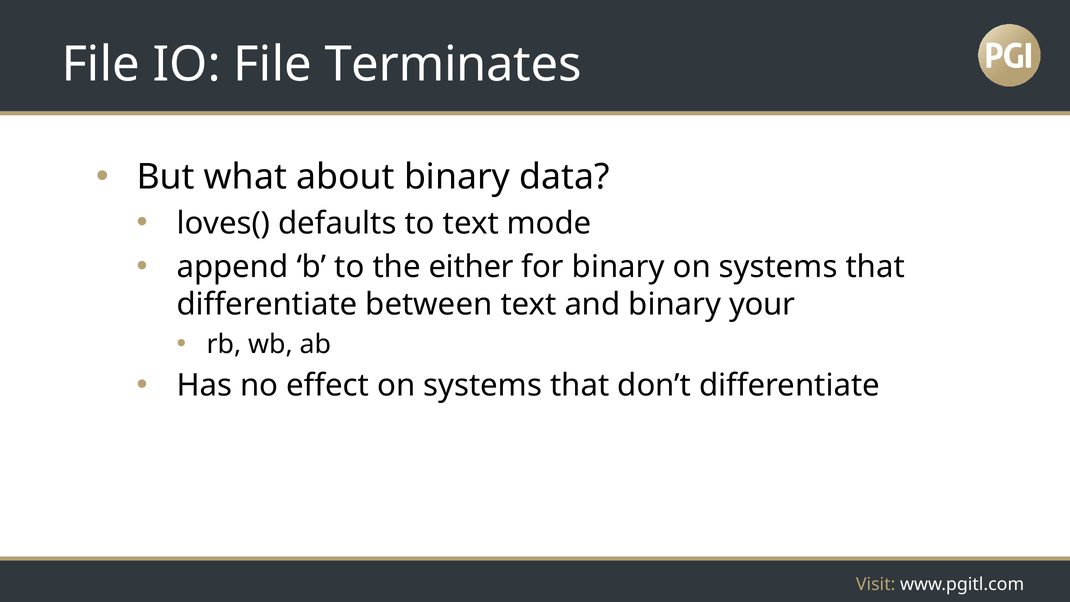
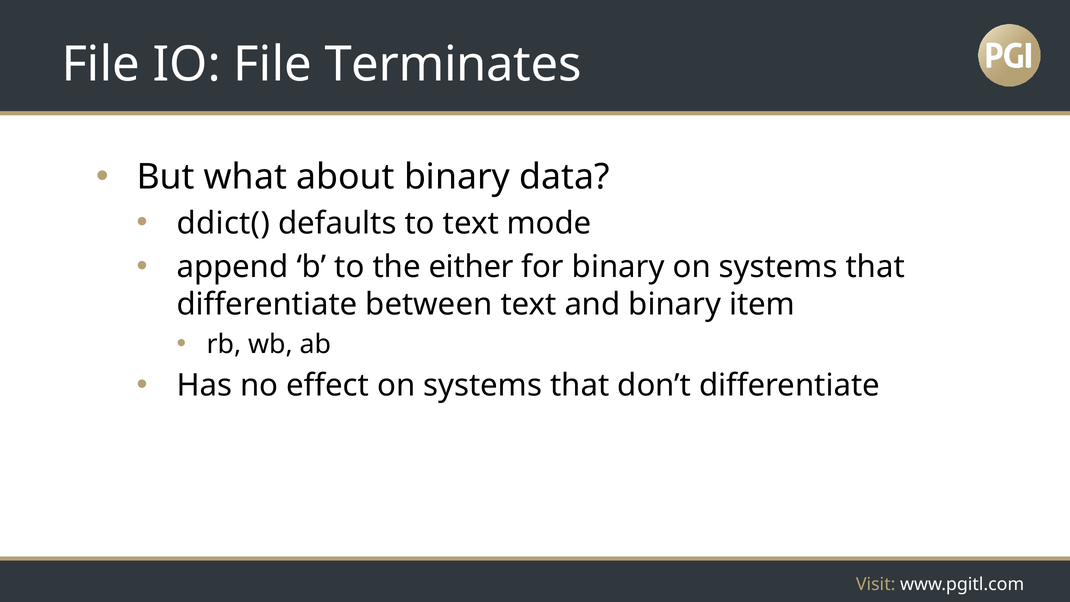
loves(: loves( -> ddict(
your: your -> item
